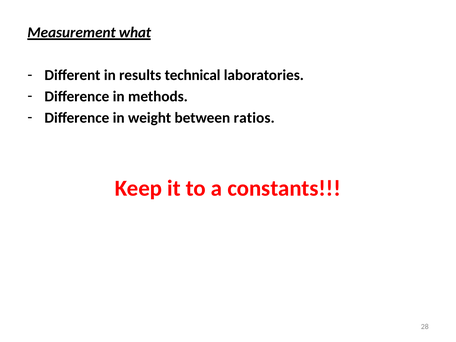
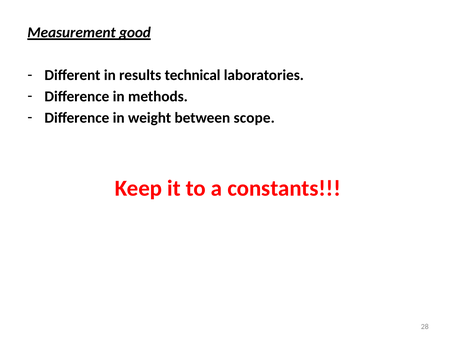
what: what -> good
ratios: ratios -> scope
